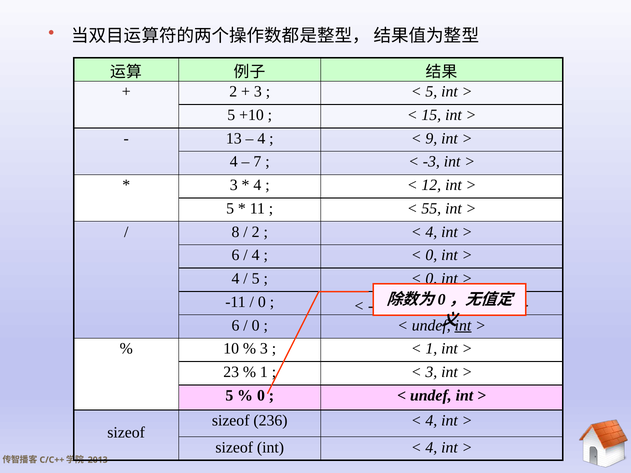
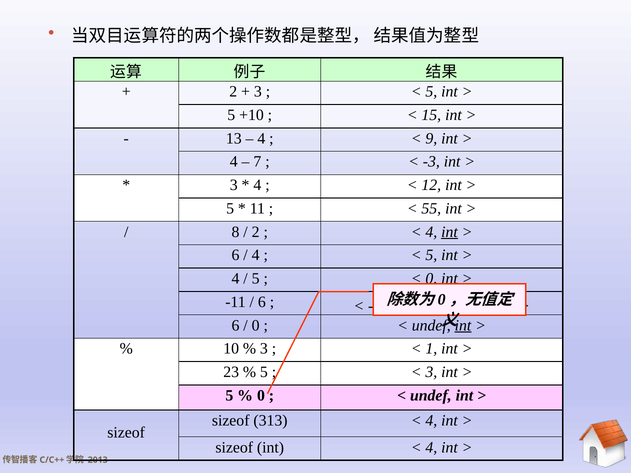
int at (450, 232) underline: none -> present
0 at (431, 255): 0 -> 5
0 at (262, 302): 0 -> 6
1 at (264, 372): 1 -> 5
236: 236 -> 313
